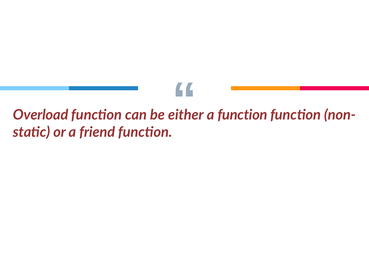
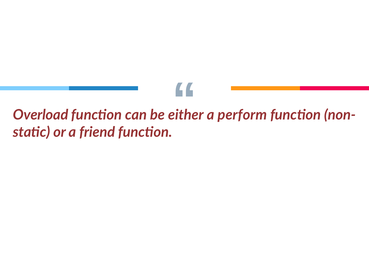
a function: function -> perform
